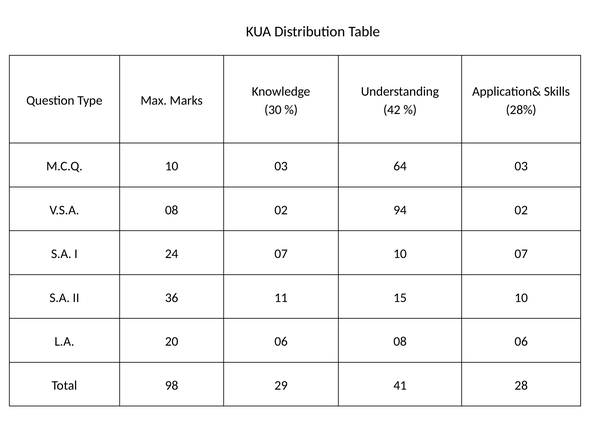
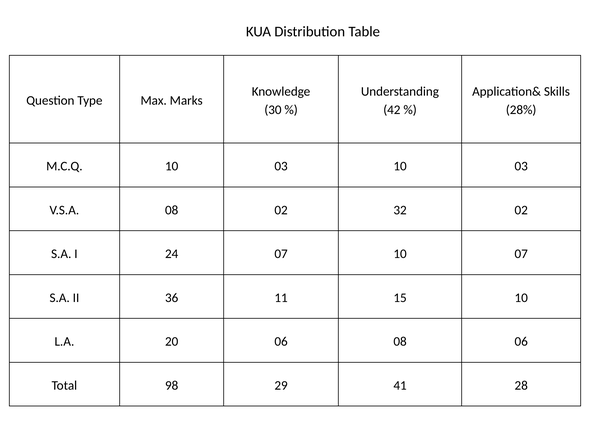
03 64: 64 -> 10
94: 94 -> 32
